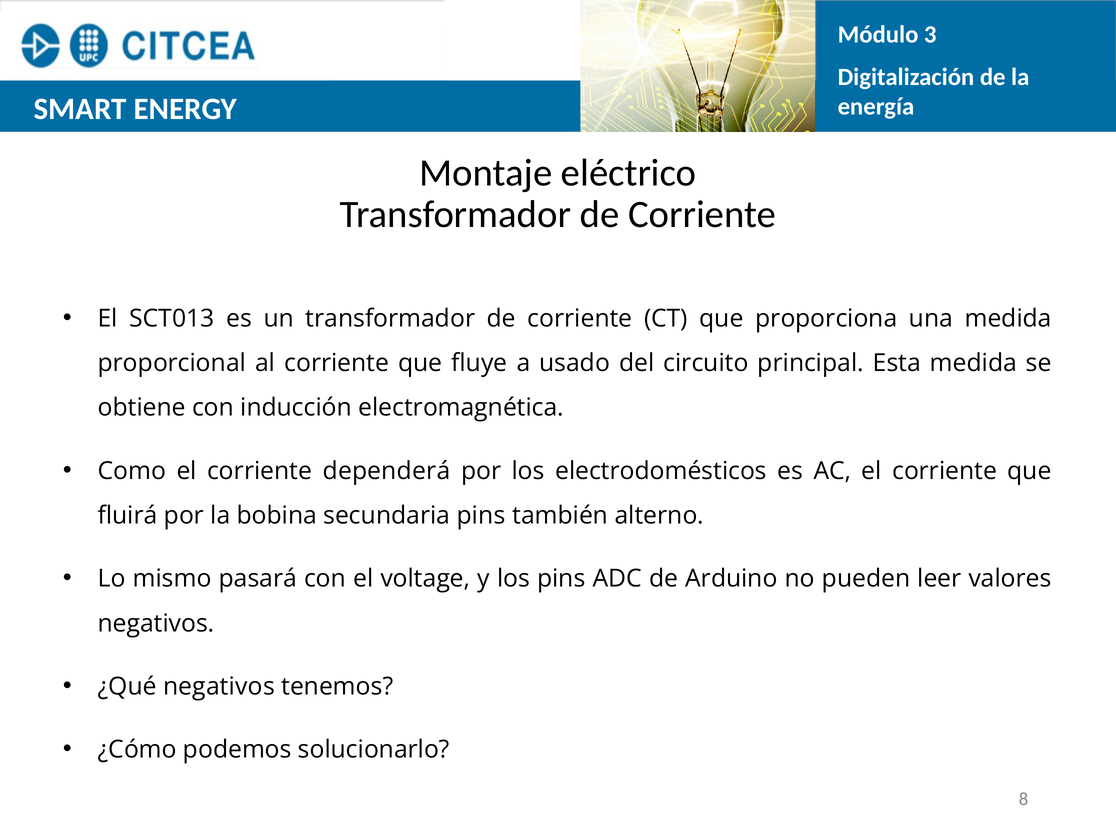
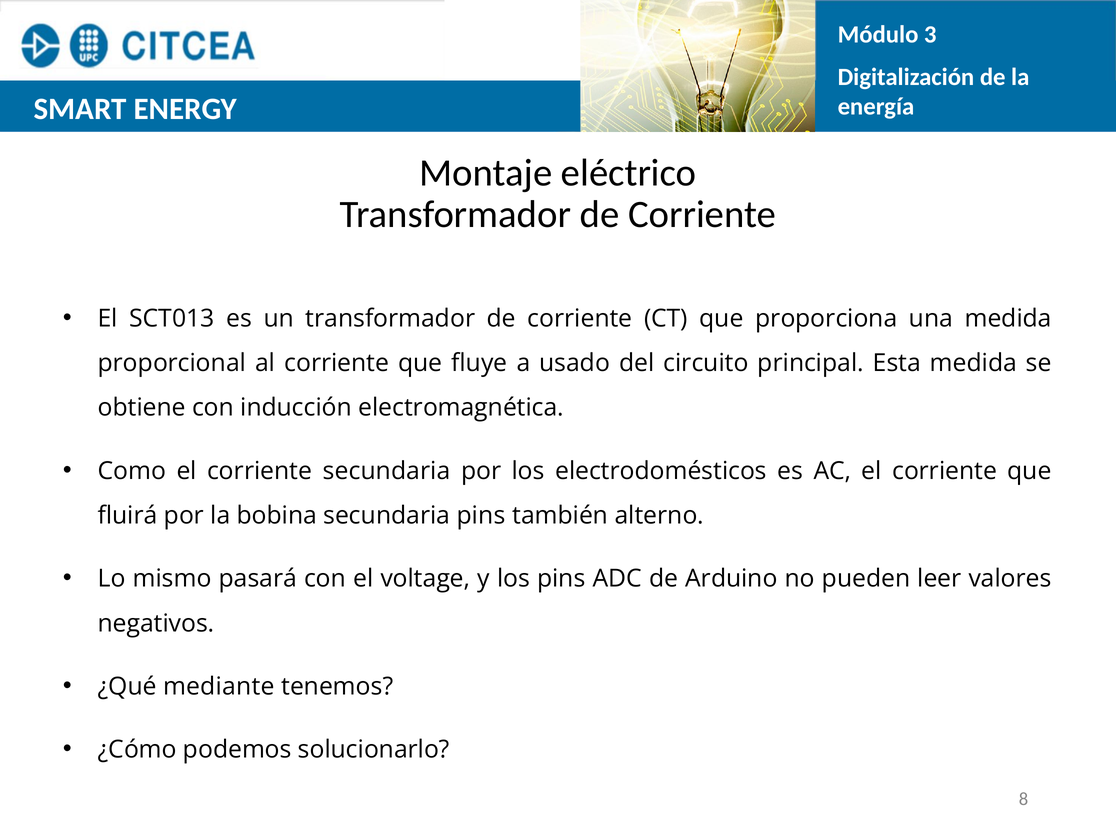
corriente dependerá: dependerá -> secundaria
¿Qué negativos: negativos -> mediante
